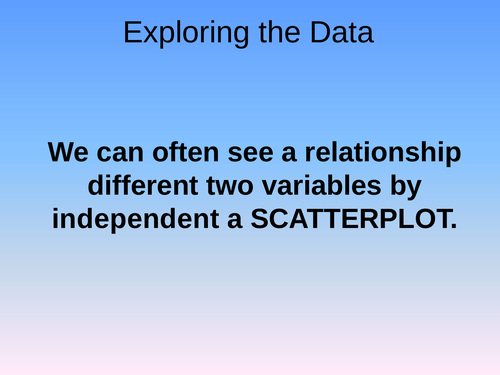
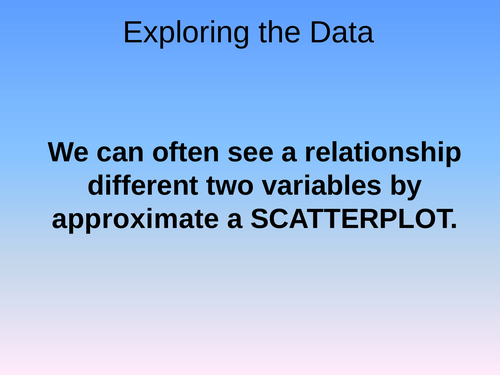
independent: independent -> approximate
